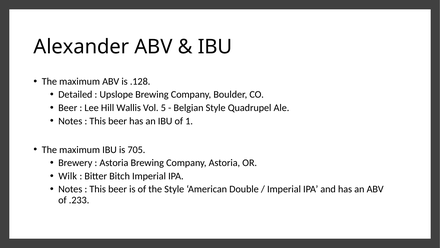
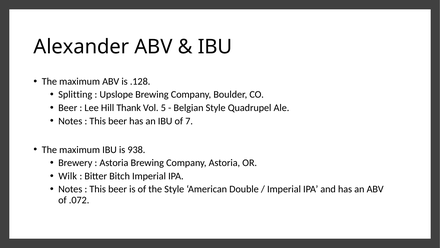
Detailed: Detailed -> Splitting
Wallis: Wallis -> Thank
1: 1 -> 7
705: 705 -> 938
.233: .233 -> .072
